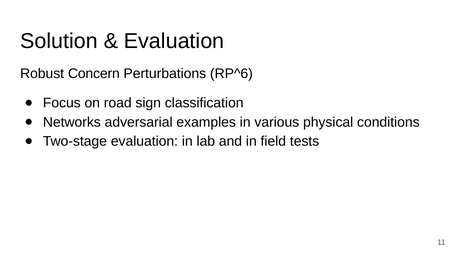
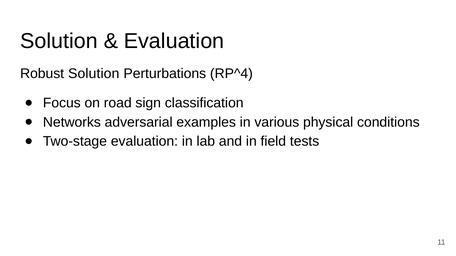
Robust Concern: Concern -> Solution
RP^6: RP^6 -> RP^4
